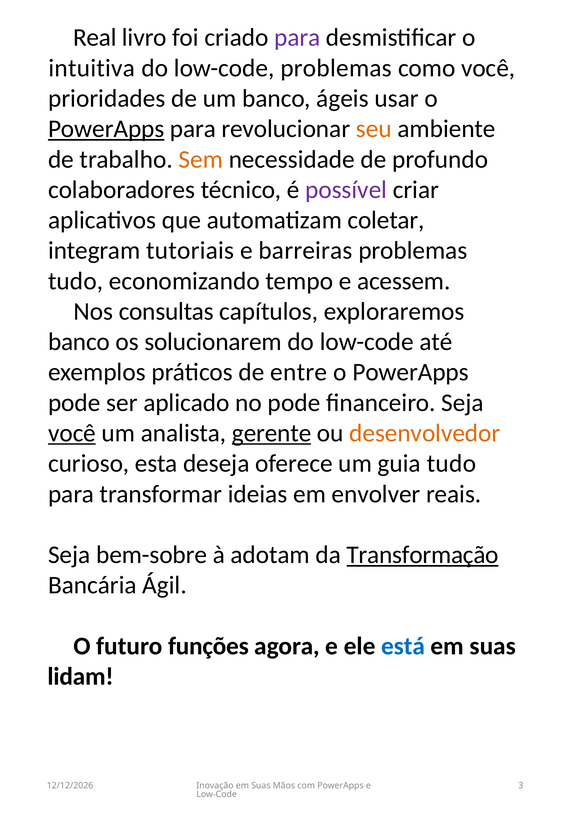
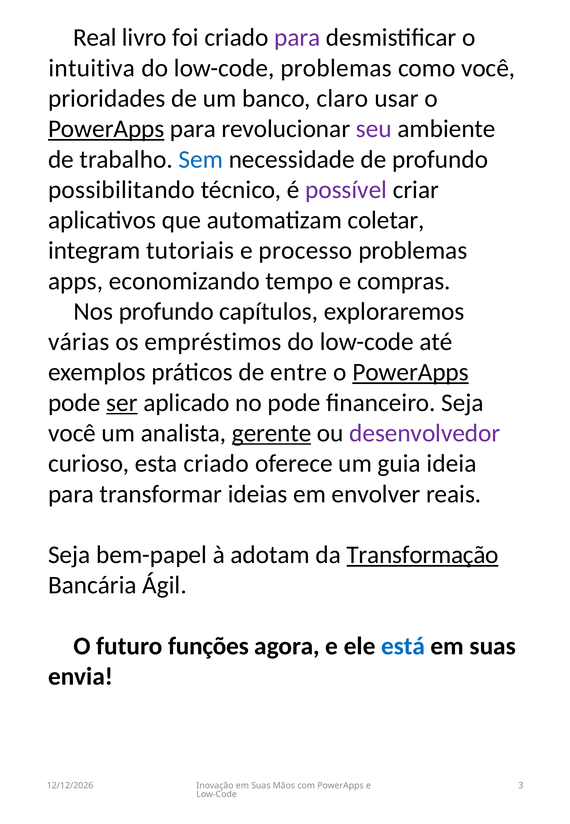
ágeis: ágeis -> claro
seu colour: orange -> purple
Sem colour: orange -> blue
colaboradores: colaboradores -> possibilitando
barreiras: barreiras -> processo
tudo at (76, 281): tudo -> apps
acessem: acessem -> compras
Nos consultas: consultas -> profundo
banco at (79, 342): banco -> várias
solucionarem: solucionarem -> empréstimos
PowerApps at (411, 372) underline: none -> present
ser underline: none -> present
você at (72, 433) underline: present -> none
desenvolvedor colour: orange -> purple
esta deseja: deseja -> criado
guia tudo: tudo -> ideia
bem-sobre: bem-sobre -> bem-papel
lidam: lidam -> envia
